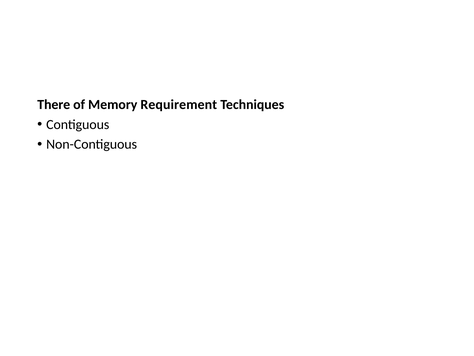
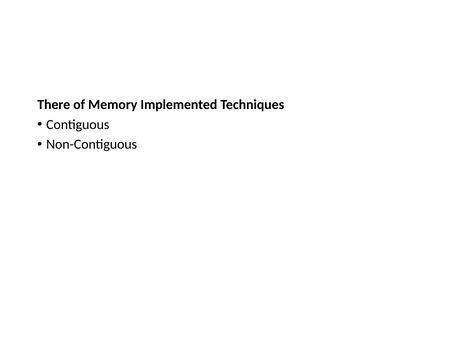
Requirement: Requirement -> Implemented
